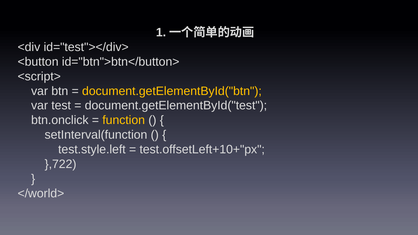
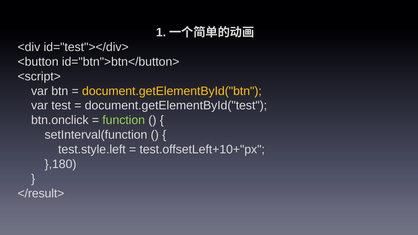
function colour: yellow -> light green
},722: },722 -> },180
</world>: </world> -> </result>
